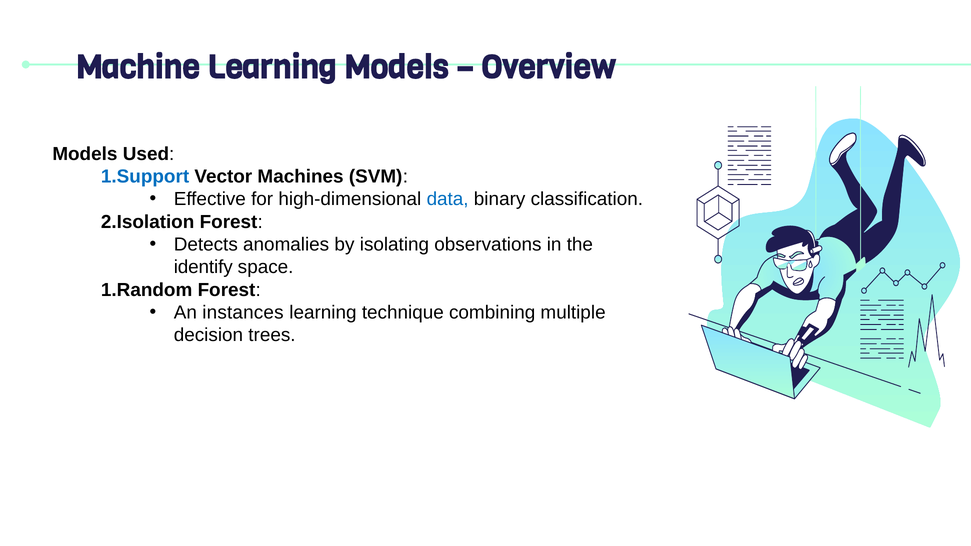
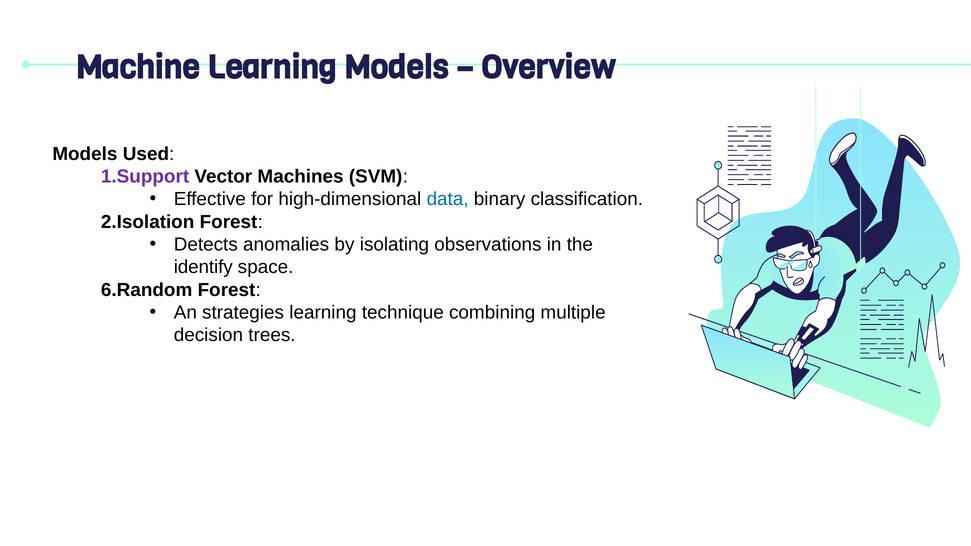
1.Support colour: blue -> purple
1.Random: 1.Random -> 6.Random
instances: instances -> strategies
